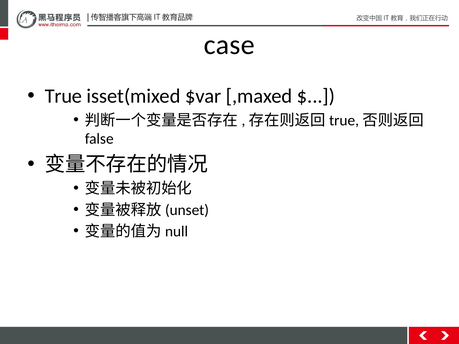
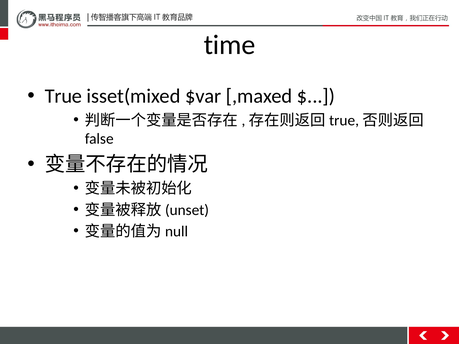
case: case -> time
